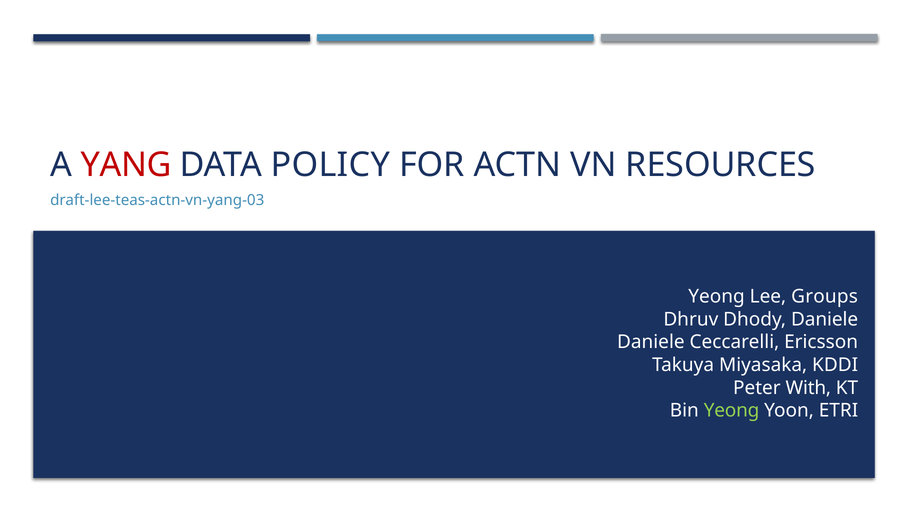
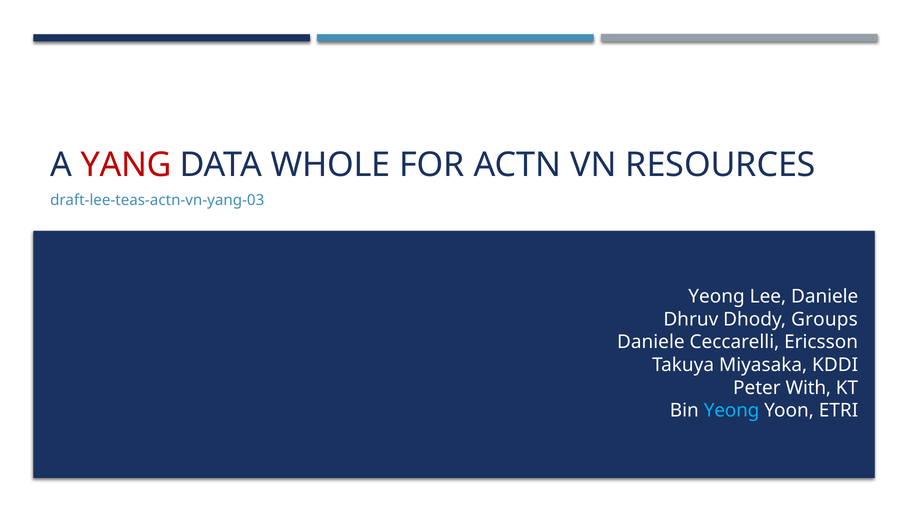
POLICY: POLICY -> WHOLE
Lee Groups: Groups -> Daniele
Dhody Daniele: Daniele -> Groups
Yeong at (732, 410) colour: light green -> light blue
